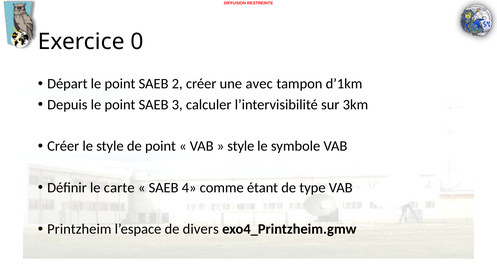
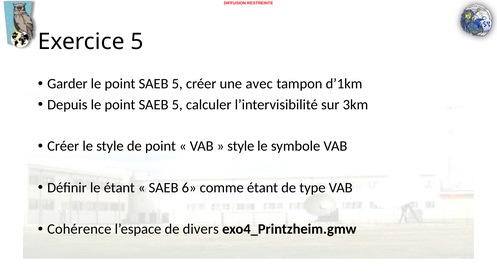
Exercice 0: 0 -> 5
Départ: Départ -> Garder
2 at (177, 84): 2 -> 5
3 at (177, 105): 3 -> 5
le carte: carte -> étant
4: 4 -> 6
Printzheim: Printzheim -> Cohérence
